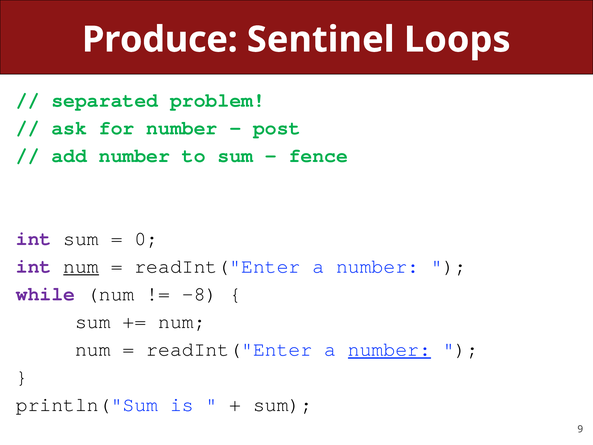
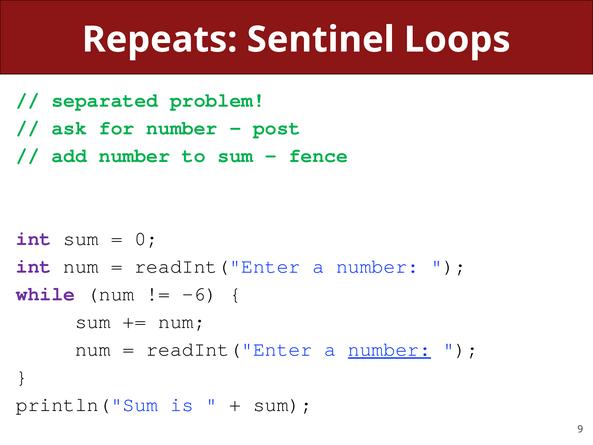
Produce: Produce -> Repeats
num at (81, 266) underline: present -> none
-8: -8 -> -6
